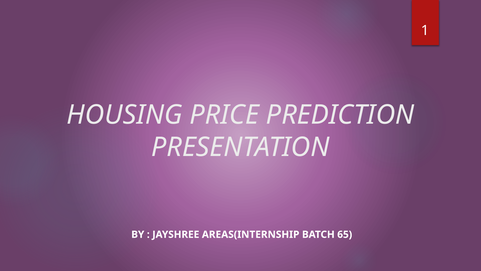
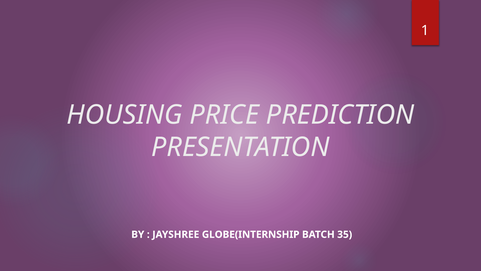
AREAS(INTERNSHIP: AREAS(INTERNSHIP -> GLOBE(INTERNSHIP
65: 65 -> 35
